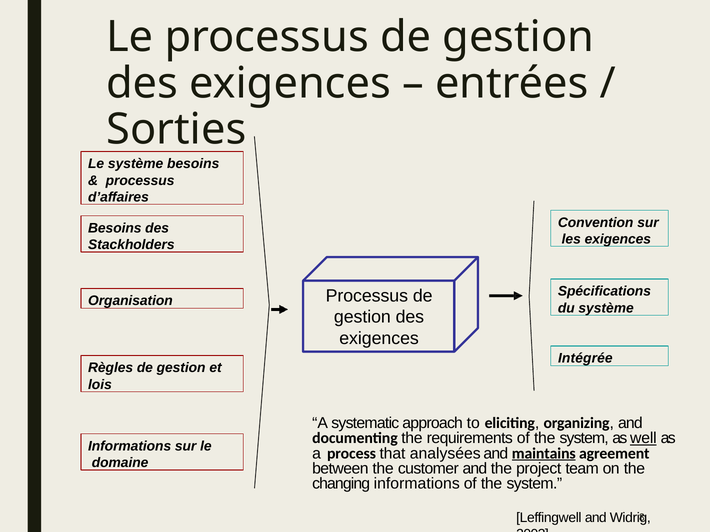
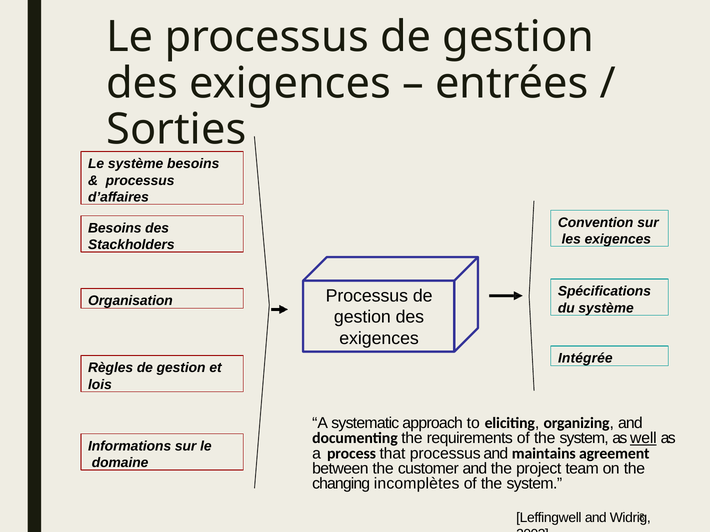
that analysées: analysées -> processus
maintains underline: present -> none
changing informations: informations -> incomplètes
